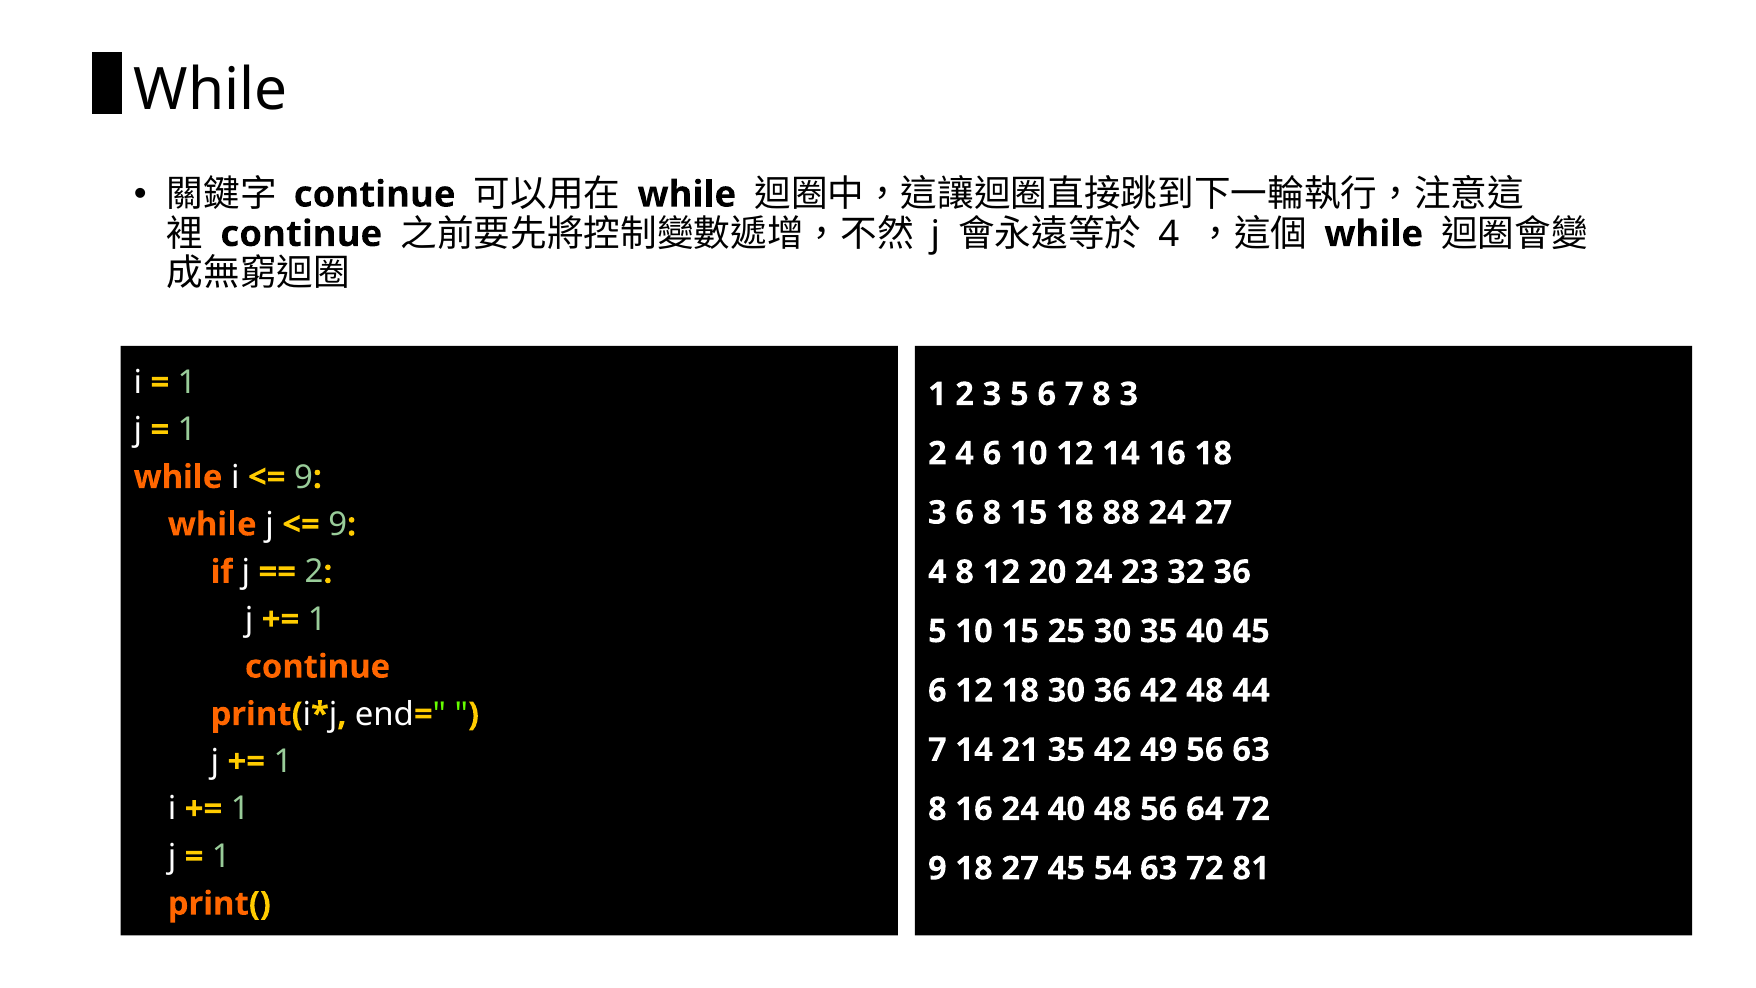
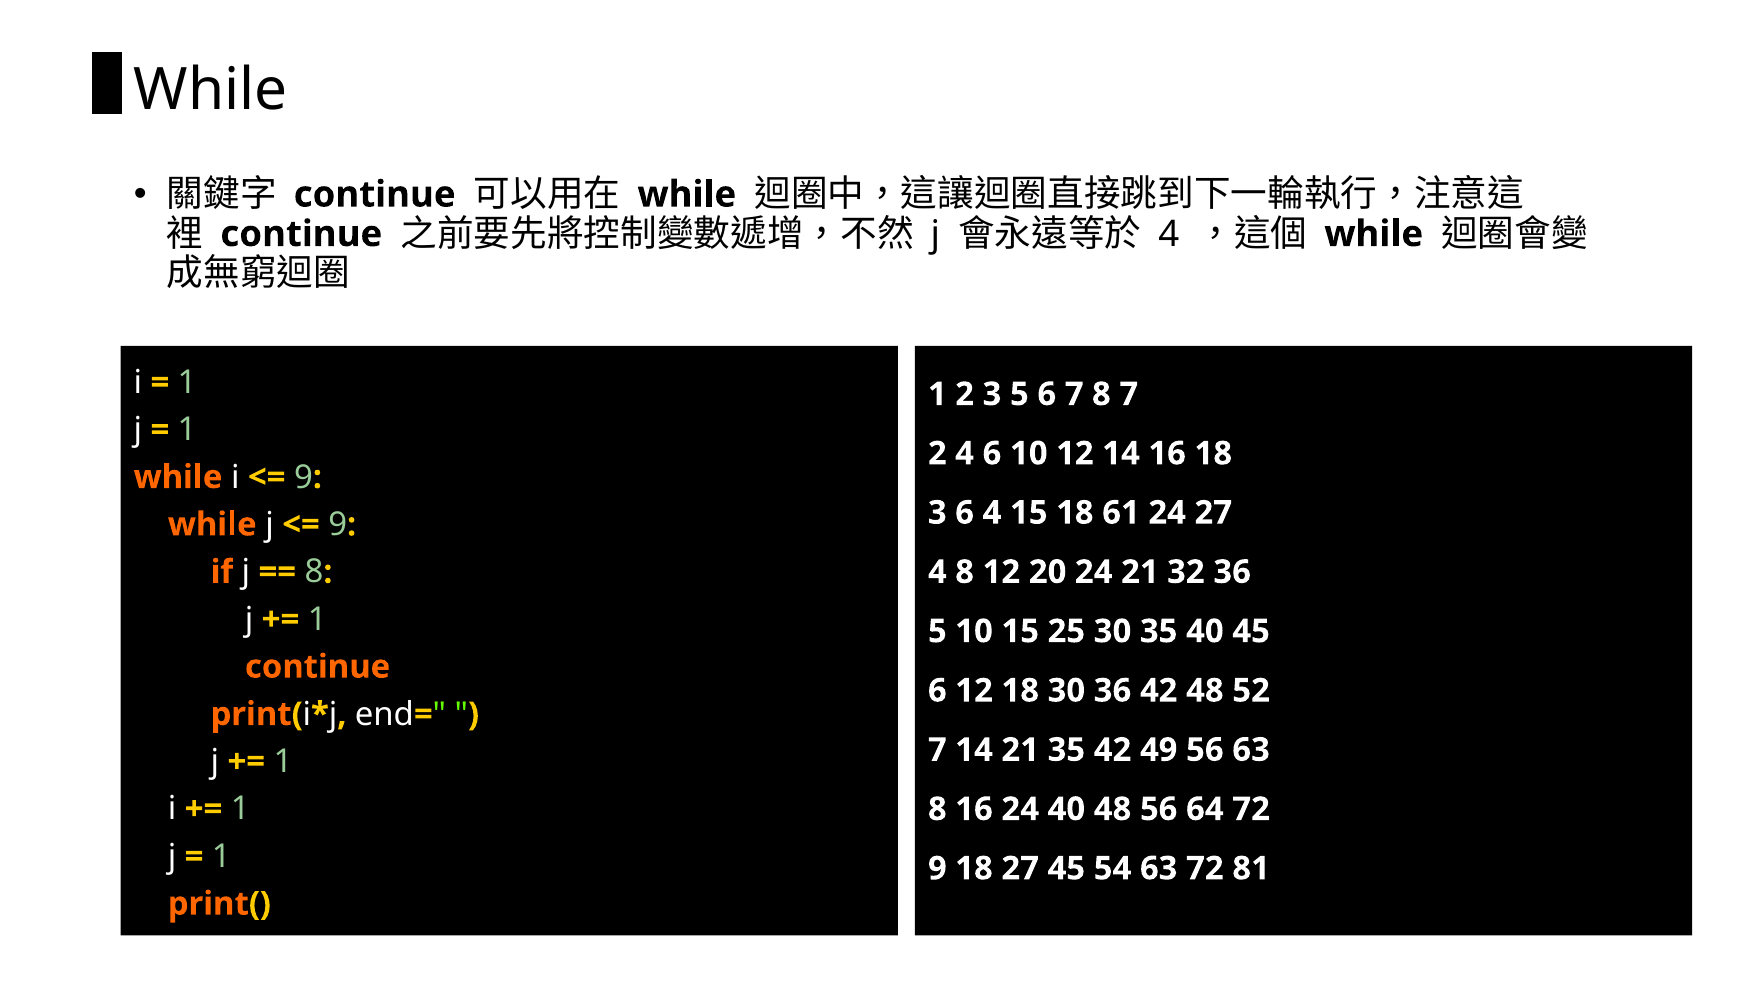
8 3: 3 -> 7
6 8: 8 -> 4
88: 88 -> 61
2 at (314, 572): 2 -> 8
24 23: 23 -> 21
44: 44 -> 52
